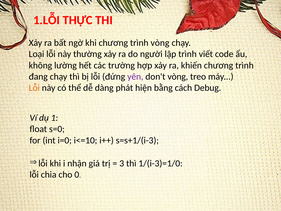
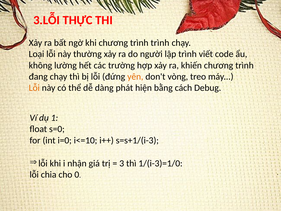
1.LỖI: 1.LỖI -> 3.LỖI
trình vòng: vòng -> trình
yên colour: purple -> orange
